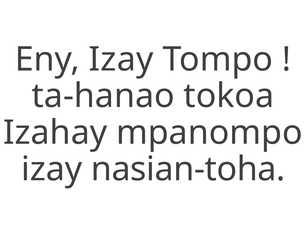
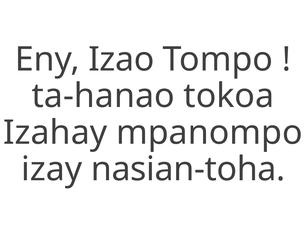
Eny Izay: Izay -> Izao
